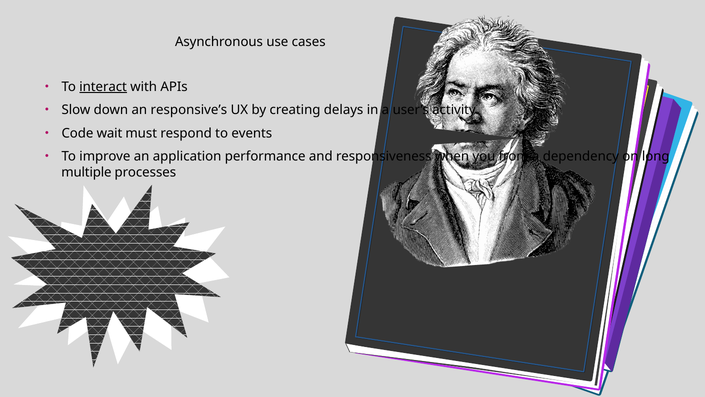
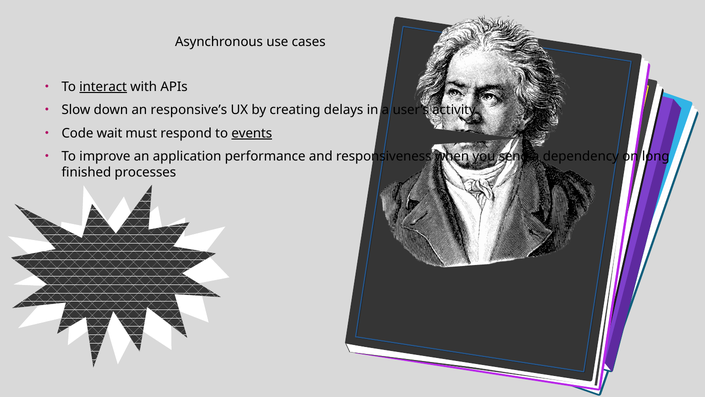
events underline: none -> present
from: from -> send
multiple: multiple -> finished
